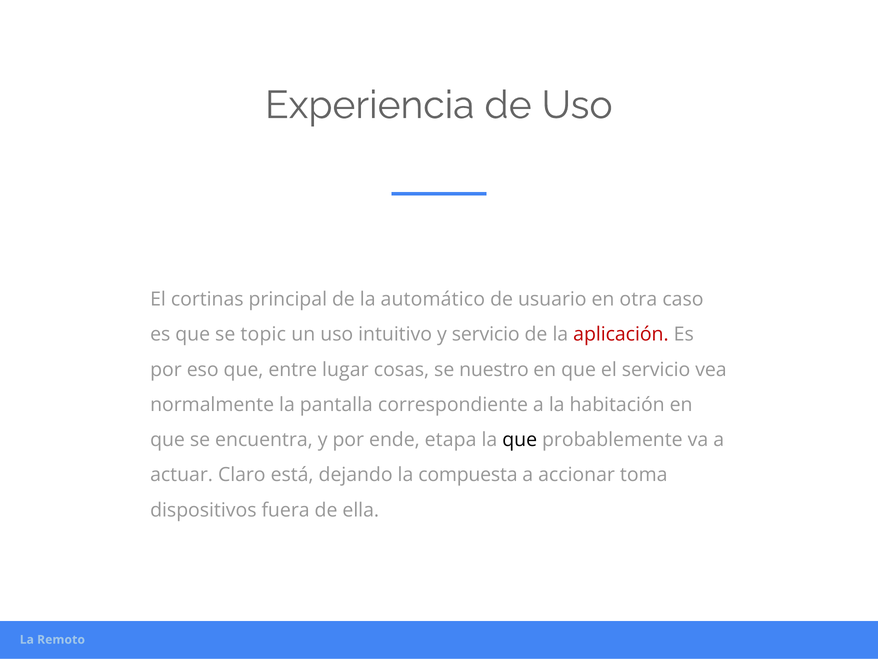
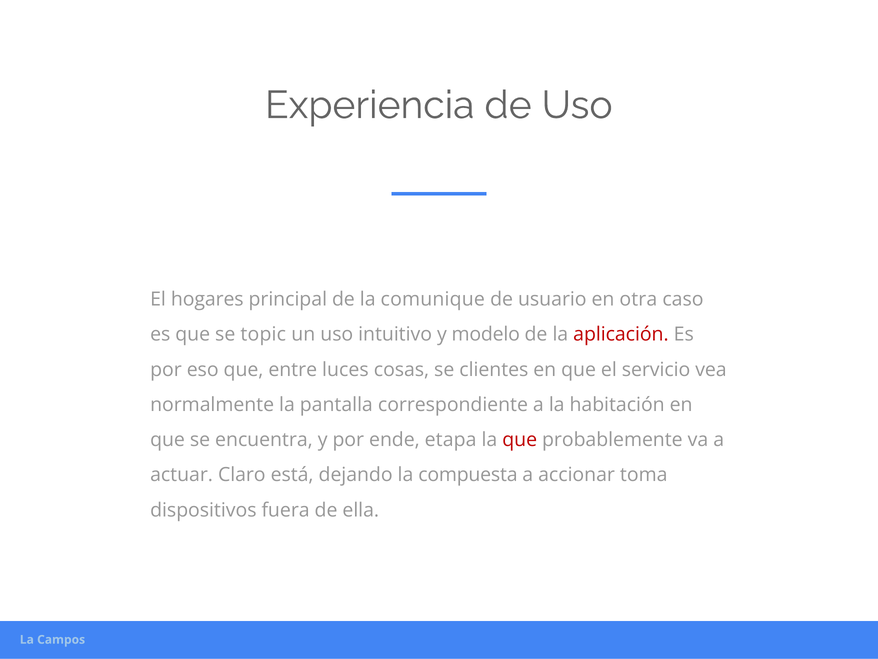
cortinas: cortinas -> hogares
automático: automático -> comunique
y servicio: servicio -> modelo
lugar: lugar -> luces
nuestro: nuestro -> clientes
que at (520, 440) colour: black -> red
Remoto: Remoto -> Campos
